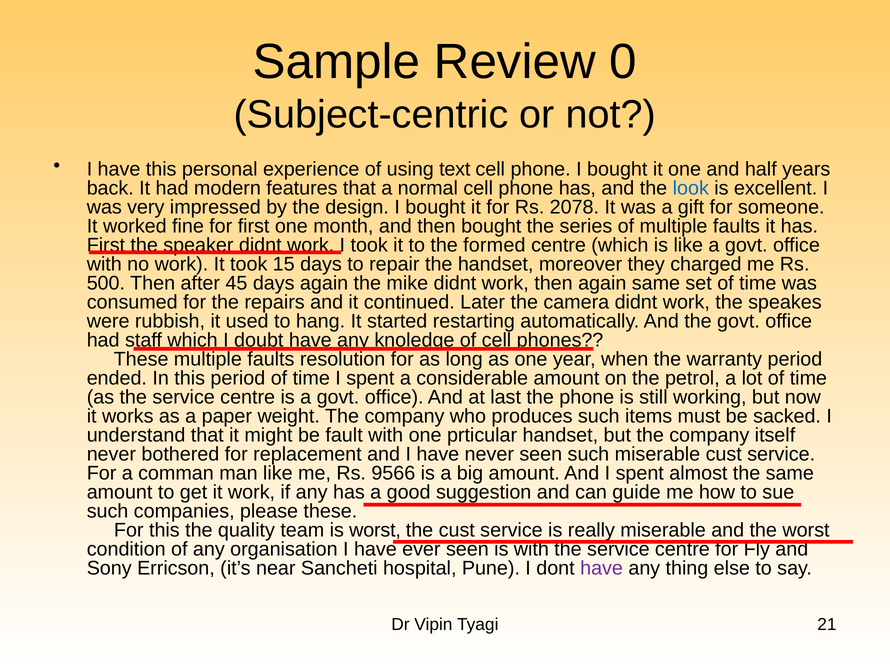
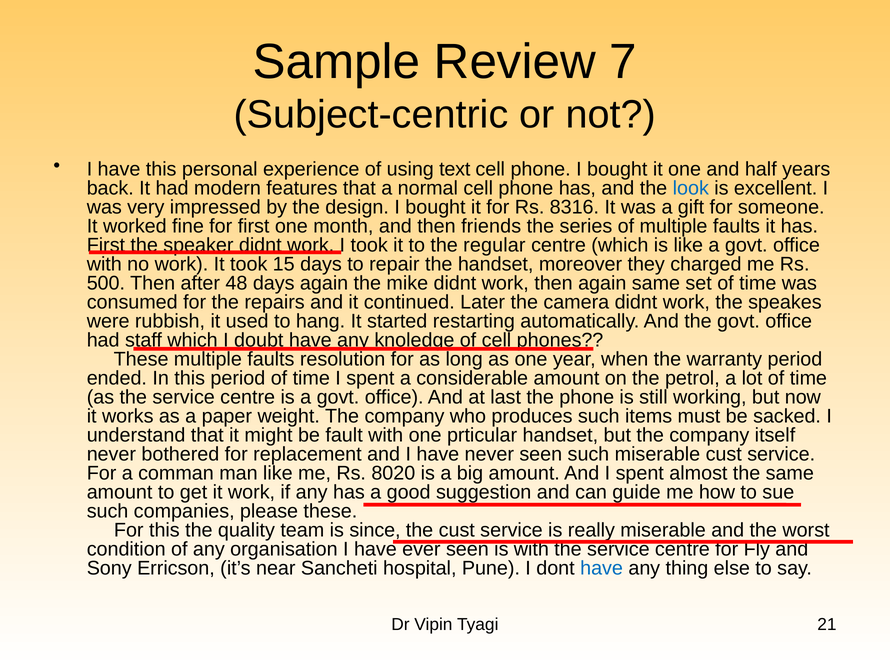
0: 0 -> 7
2078: 2078 -> 8316
then bought: bought -> friends
formed: formed -> regular
45: 45 -> 48
9566: 9566 -> 8020
is worst: worst -> since
have at (602, 568) colour: purple -> blue
